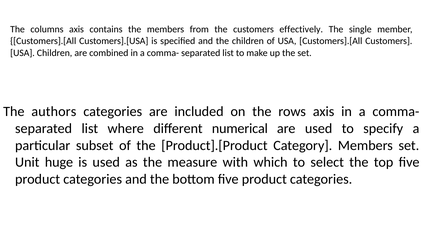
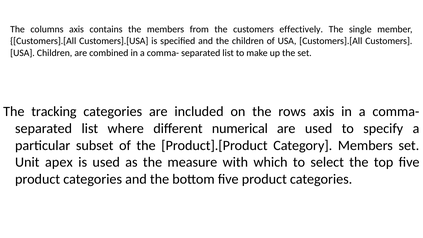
authors: authors -> tracking
huge: huge -> apex
